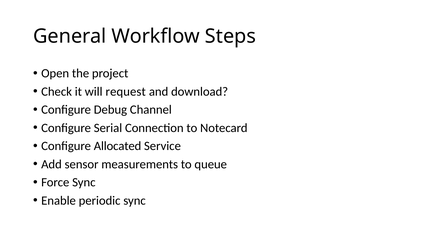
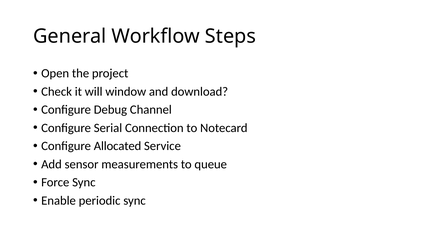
request: request -> window
